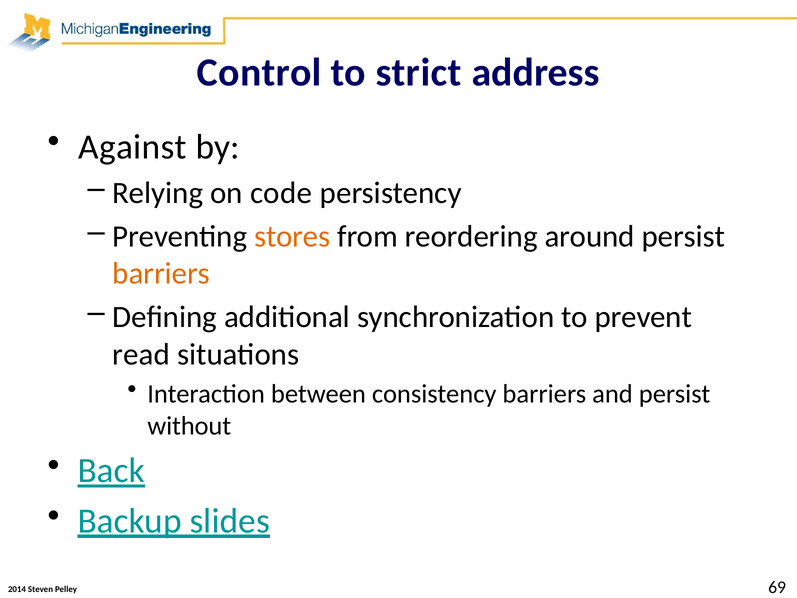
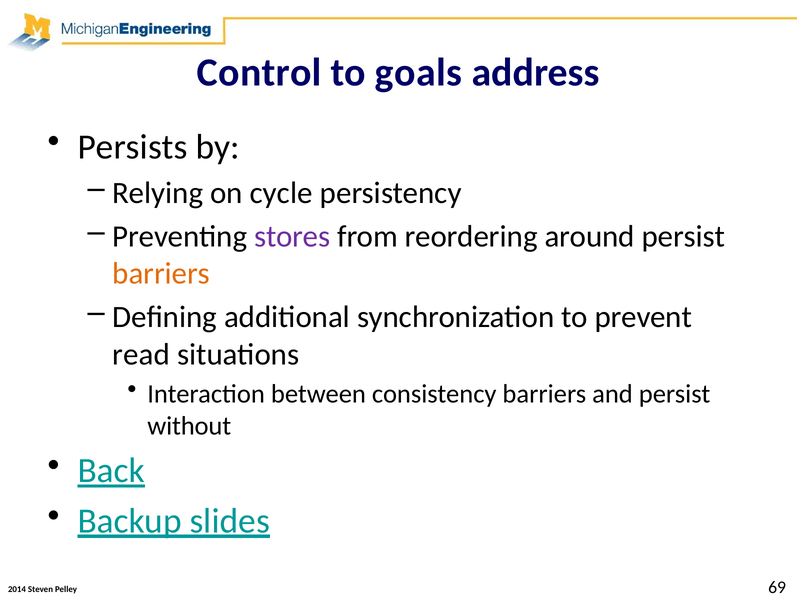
strict: strict -> goals
Against: Against -> Persists
code: code -> cycle
stores colour: orange -> purple
